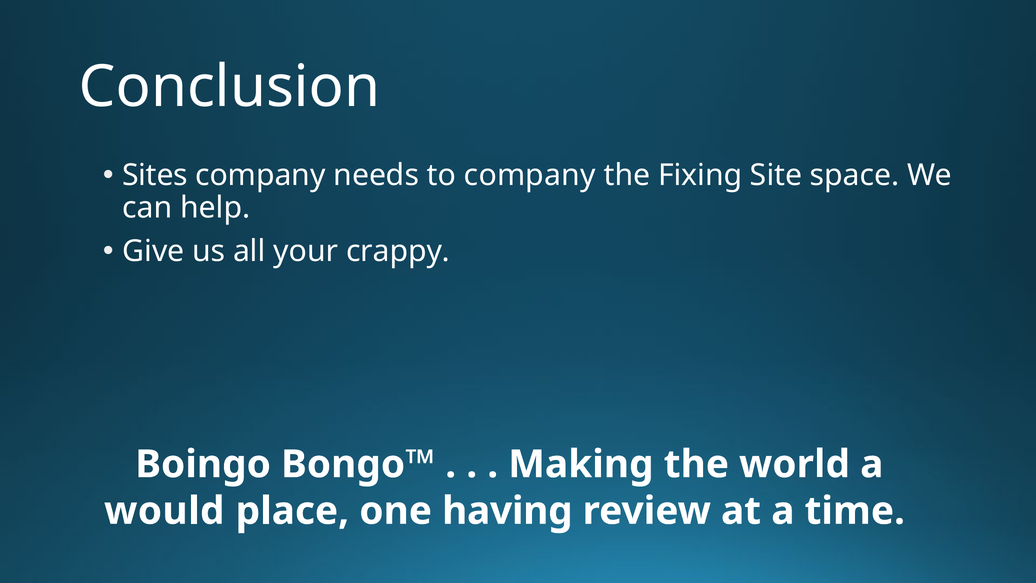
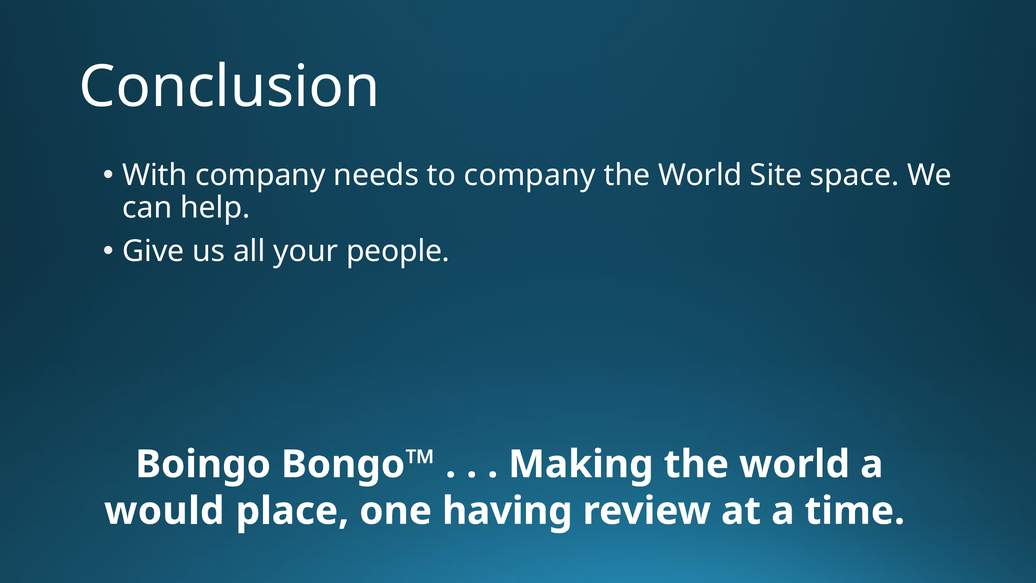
Sites: Sites -> With
Fixing at (700, 175): Fixing -> World
crappy: crappy -> people
